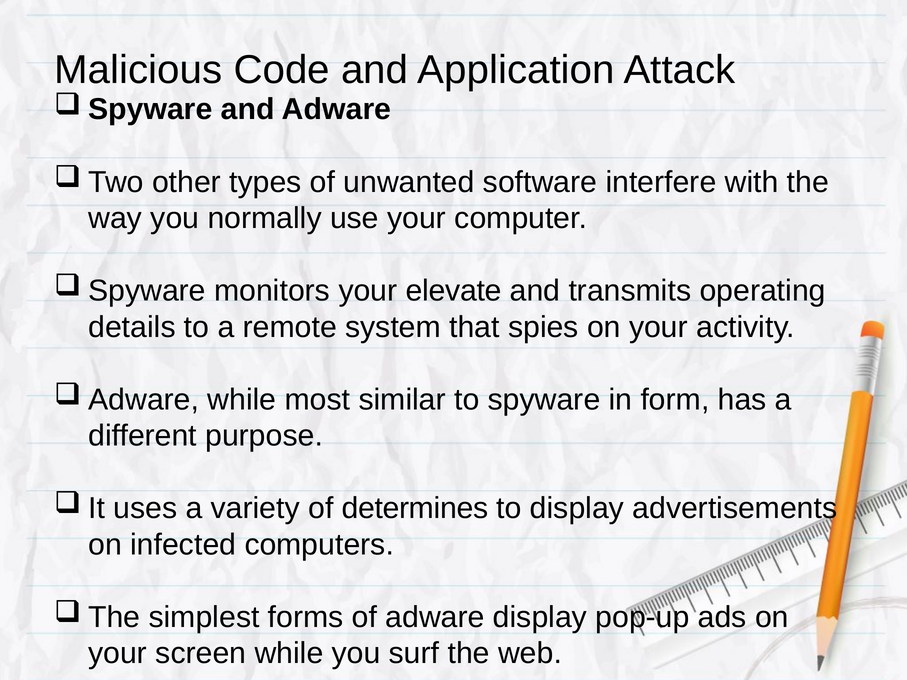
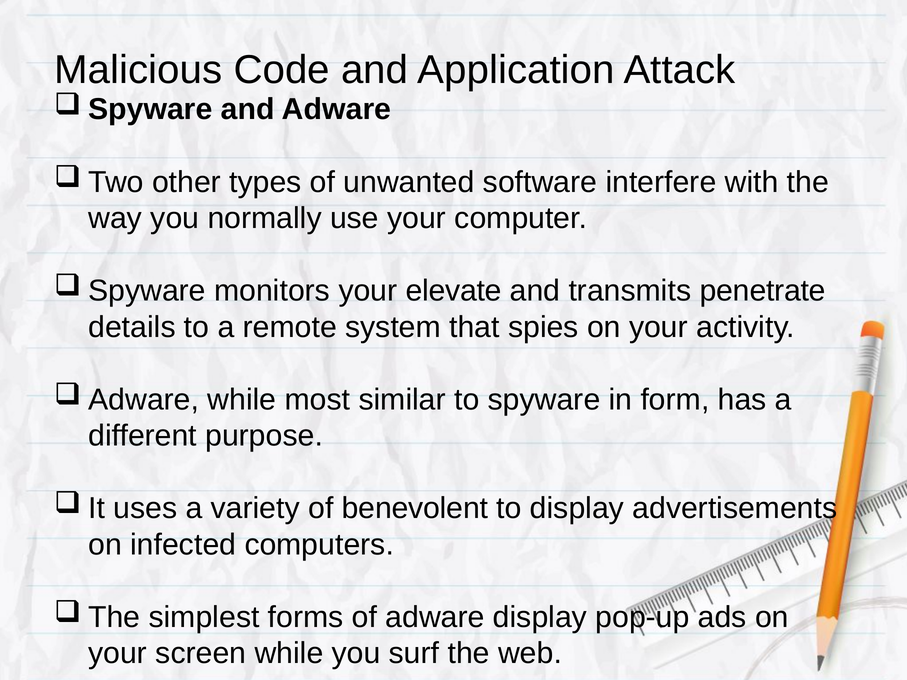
operating: operating -> penetrate
determines: determines -> benevolent
